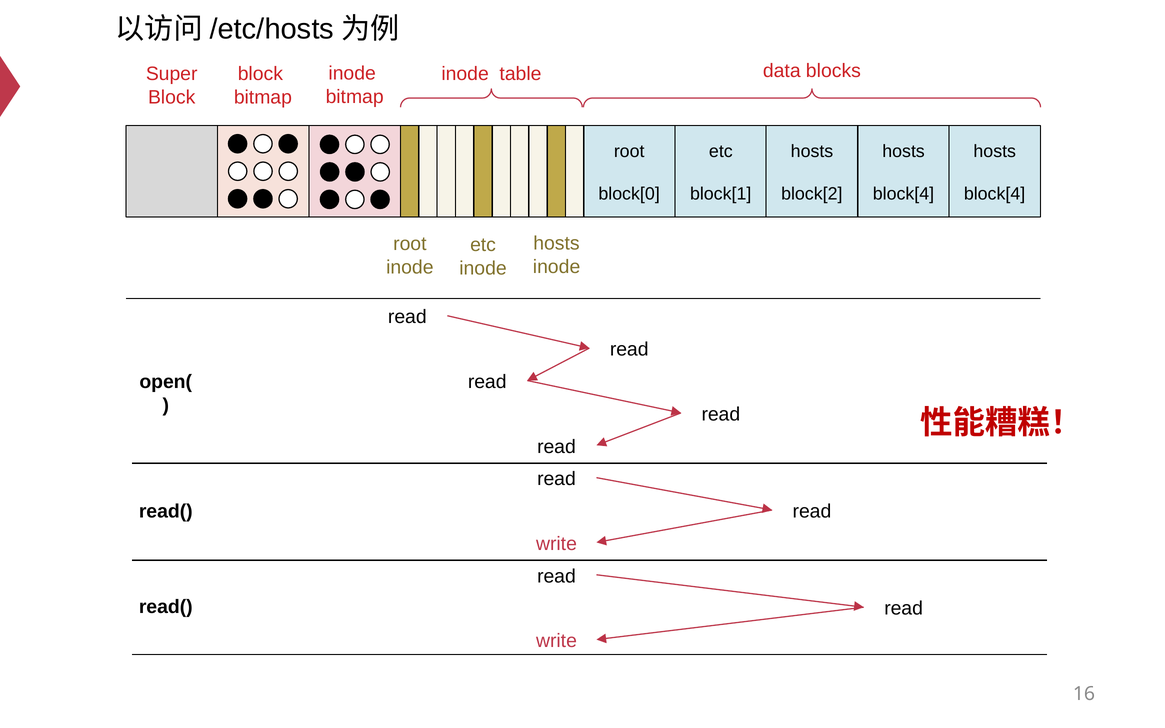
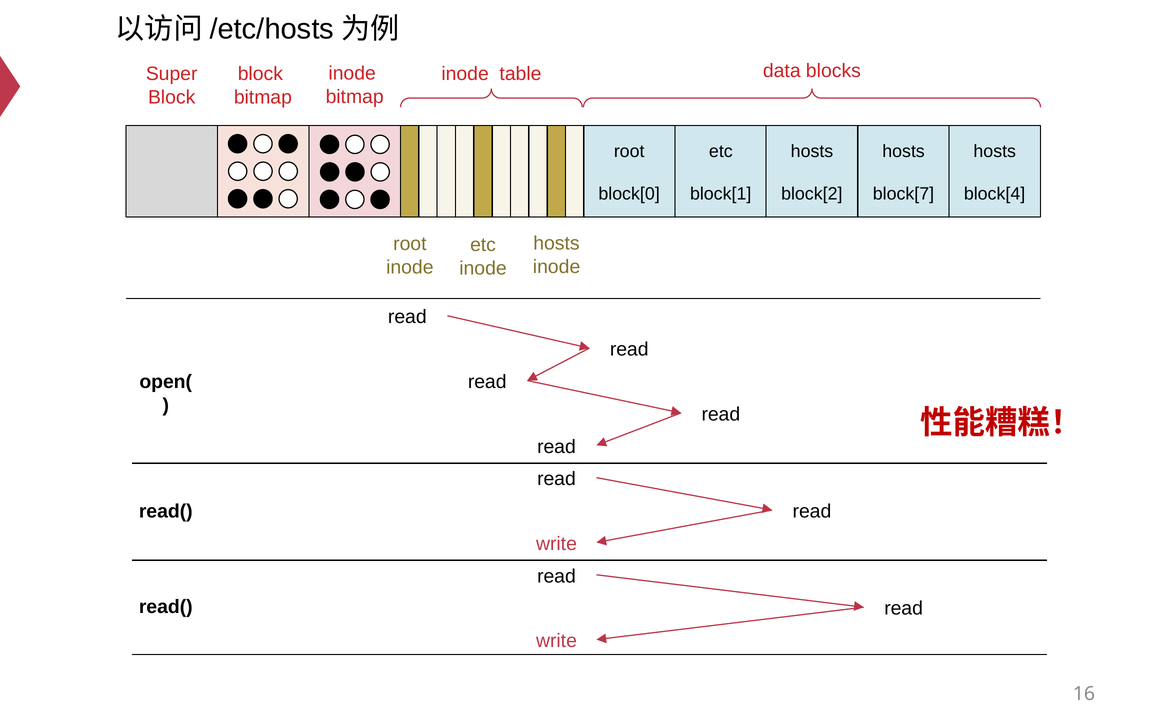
block[4 at (903, 194): block[4 -> block[7
